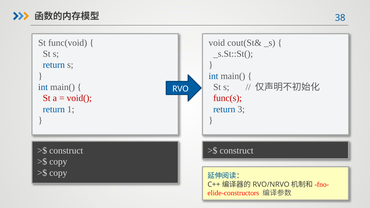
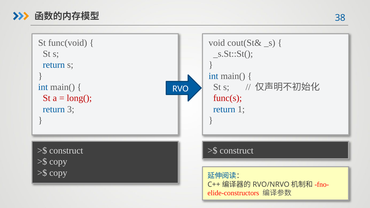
void(: void( -> long(
1: 1 -> 3
3: 3 -> 1
